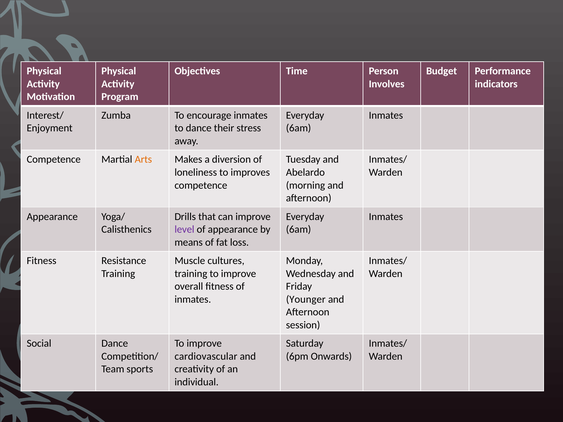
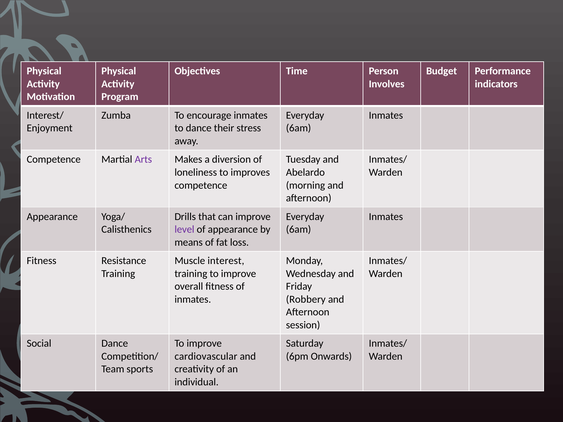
Arts colour: orange -> purple
cultures: cultures -> interest
Younger: Younger -> Robbery
